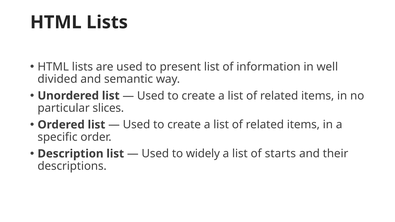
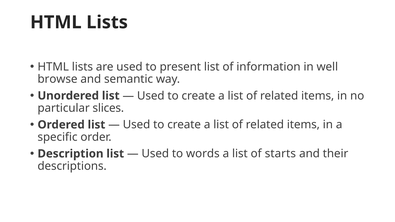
divided: divided -> browse
widely: widely -> words
